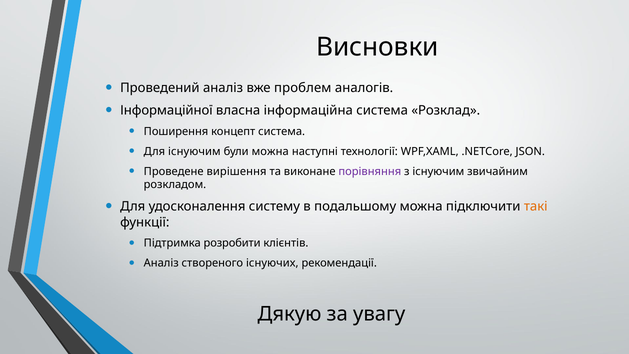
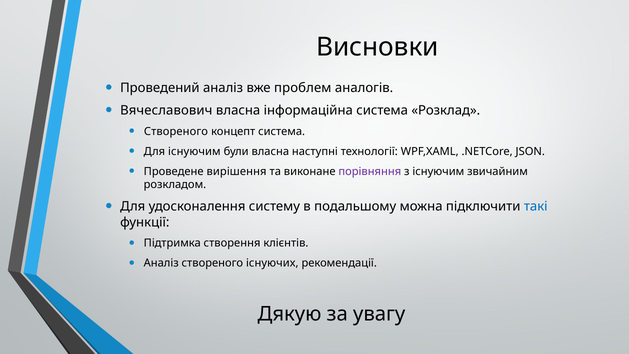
Інформаційної: Інформаційної -> Вячеславович
Поширення at (176, 131): Поширення -> Створеного
були можна: можна -> власна
такі colour: orange -> blue
розробити: розробити -> створення
